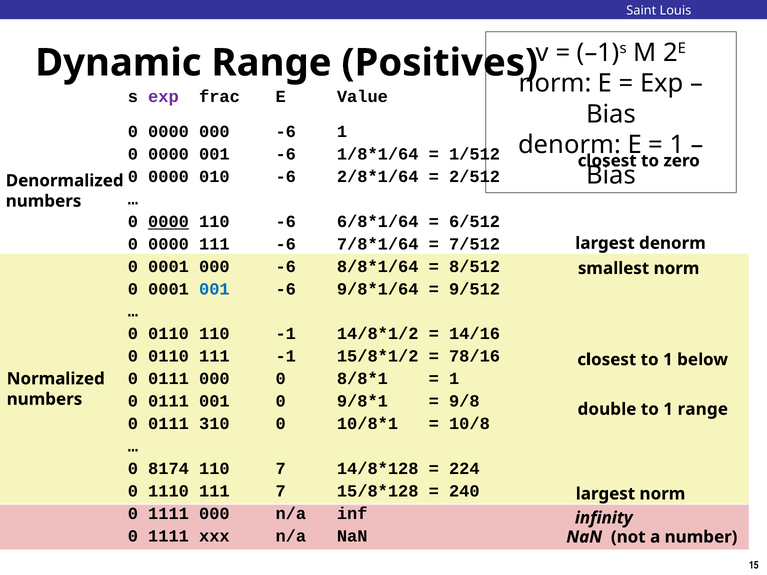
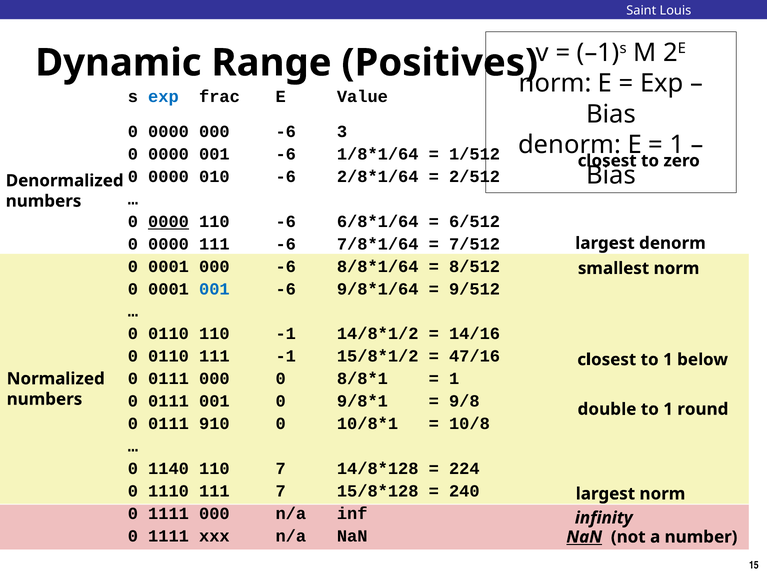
exp at (163, 97) colour: purple -> blue
-6 1: 1 -> 3
78/16: 78/16 -> 47/16
1 range: range -> round
310: 310 -> 910
8174: 8174 -> 1140
NaN at (584, 537) underline: none -> present
